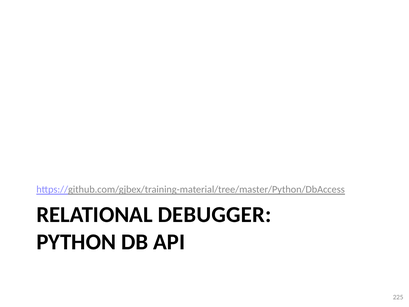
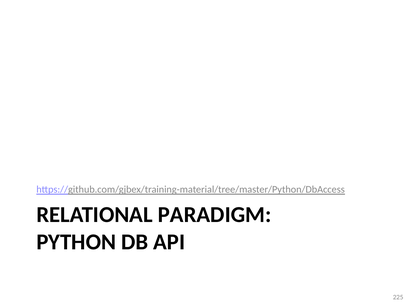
DEBUGGER: DEBUGGER -> PARADIGM
